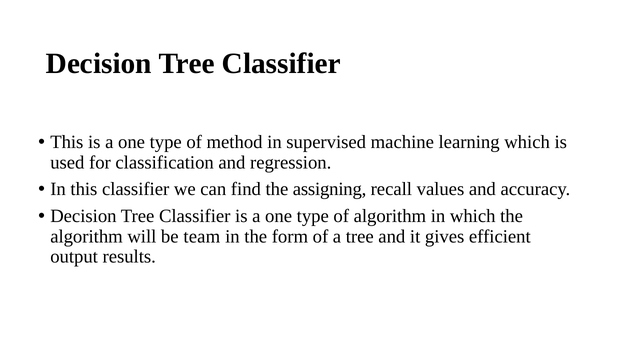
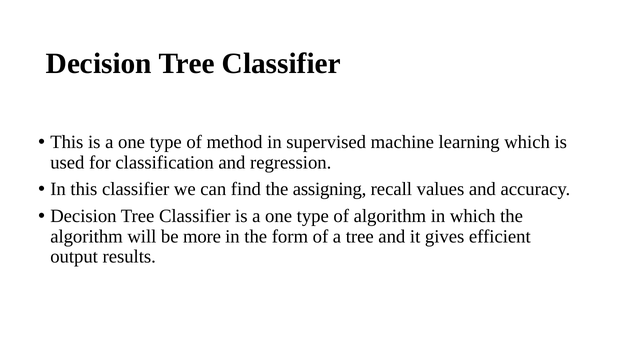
team: team -> more
